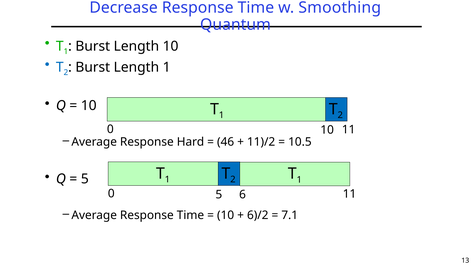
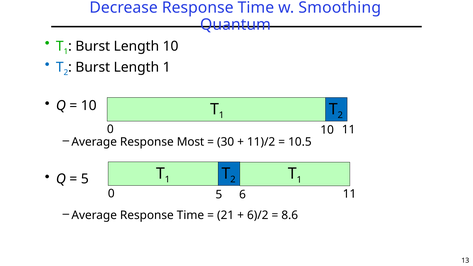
Hard: Hard -> Most
46: 46 -> 30
10 at (226, 215): 10 -> 21
7.1: 7.1 -> 8.6
